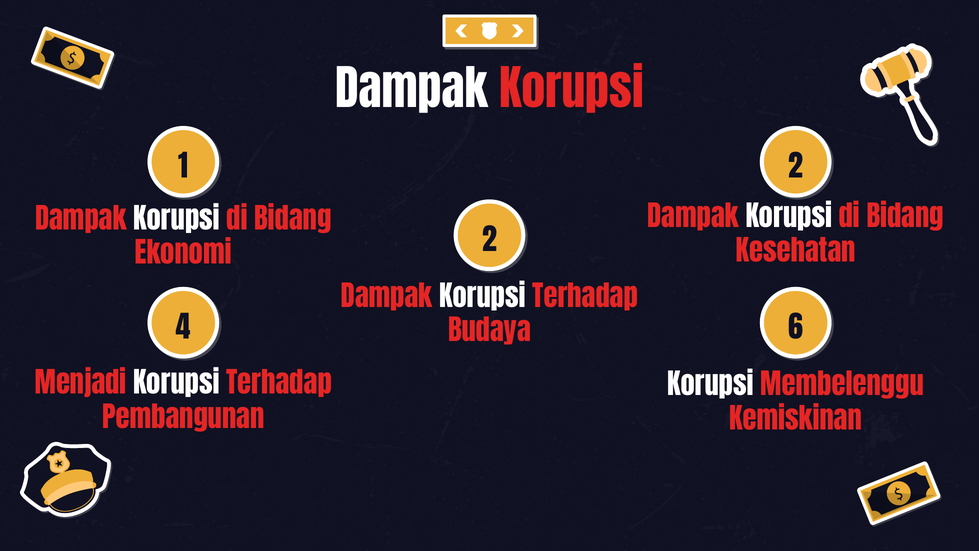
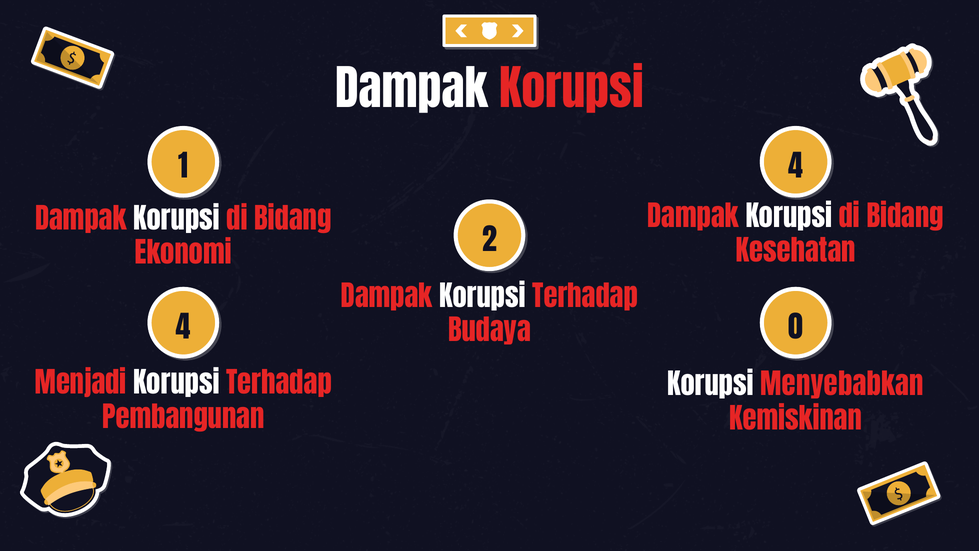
1 2: 2 -> 4
6: 6 -> 0
Membelenggu: Membelenggu -> Menyebabkan
